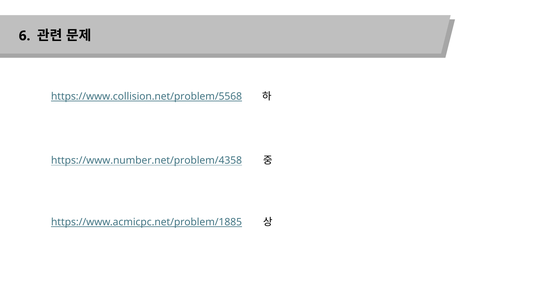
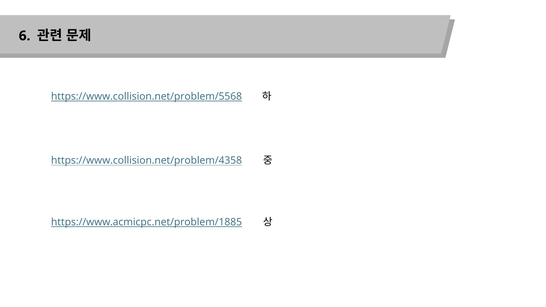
https://www.number.net/problem/4358: https://www.number.net/problem/4358 -> https://www.collision.net/problem/4358
